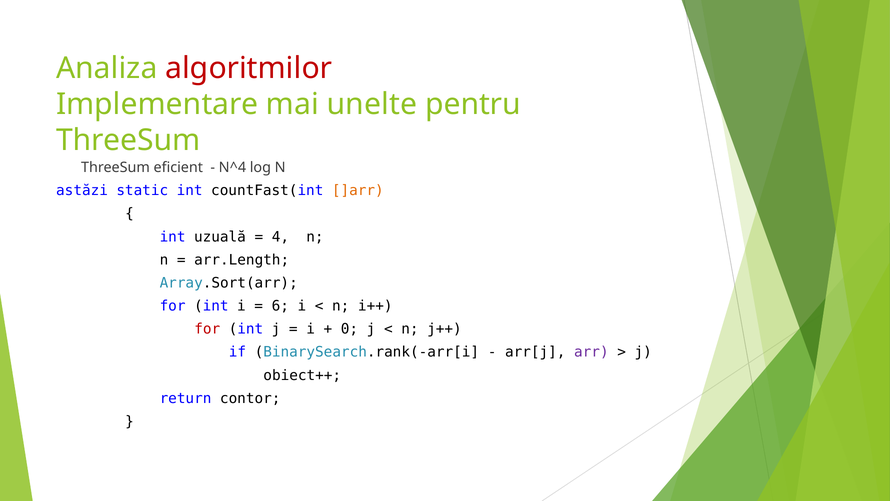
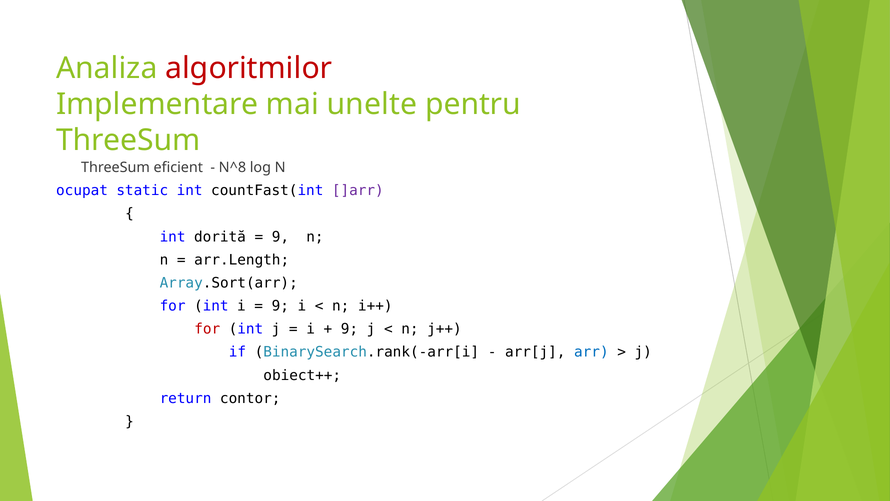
N^4: N^4 -> N^8
astăzi: astăzi -> ocupat
]arr colour: orange -> purple
uzuală: uzuală -> dorită
4 at (280, 237): 4 -> 9
6 at (280, 306): 6 -> 9
0 at (349, 329): 0 -> 9
arr colour: purple -> blue
